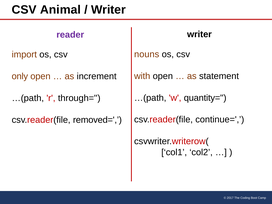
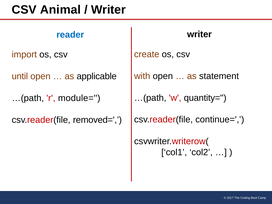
reader colour: purple -> blue
nouns: nouns -> create
only: only -> until
increment: increment -> applicable
through=: through= -> module=
